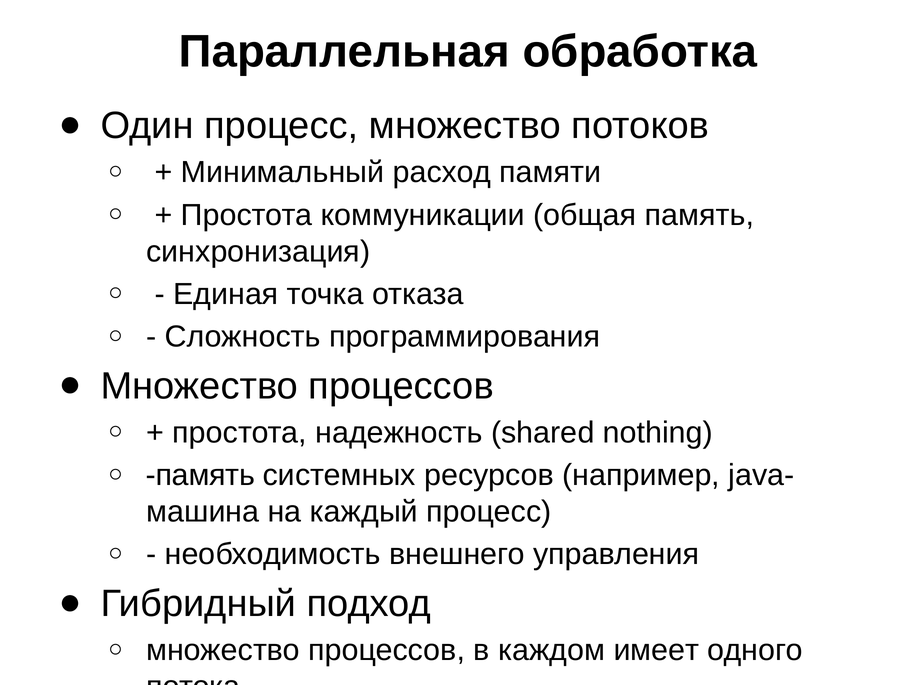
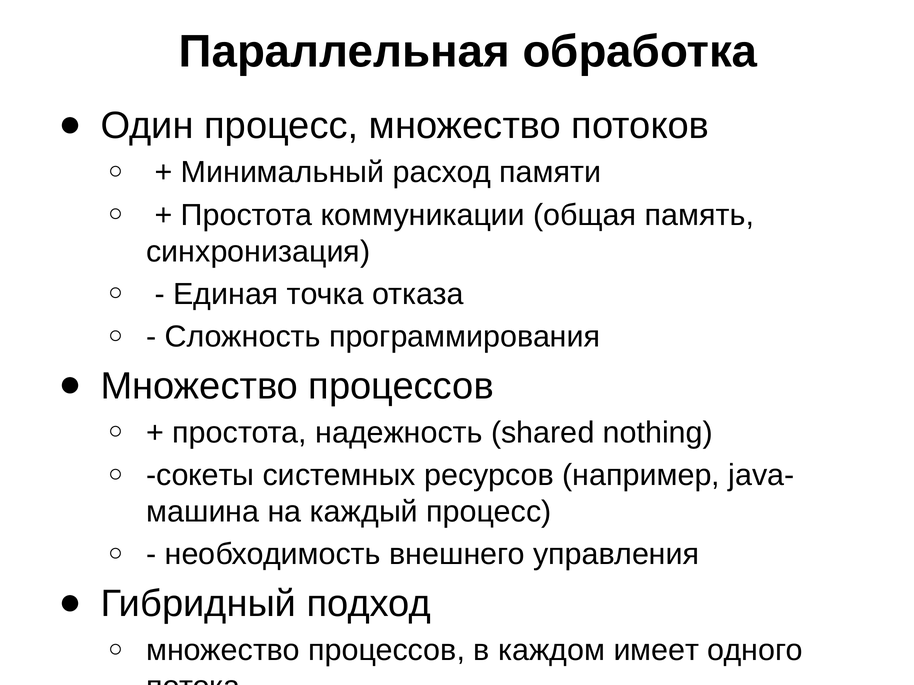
память at (200, 476): память -> сокеты
